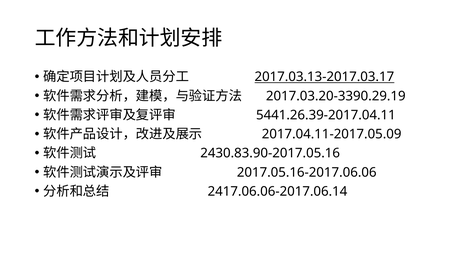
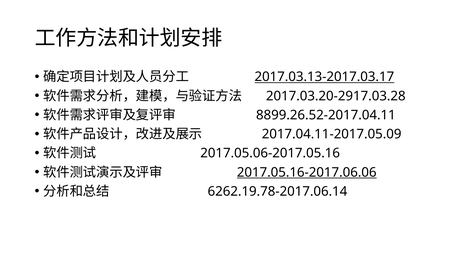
2017.03.20-3390.29.19: 2017.03.20-3390.29.19 -> 2017.03.20-2917.03.28
5441.26.39-2017.04.11: 5441.26.39-2017.04.11 -> 8899.26.52-2017.04.11
2430.83.90-2017.05.16: 2430.83.90-2017.05.16 -> 2017.05.06-2017.05.16
2017.05.16-2017.06.06 underline: none -> present
2417.06.06-2017.06.14: 2417.06.06-2017.06.14 -> 6262.19.78-2017.06.14
